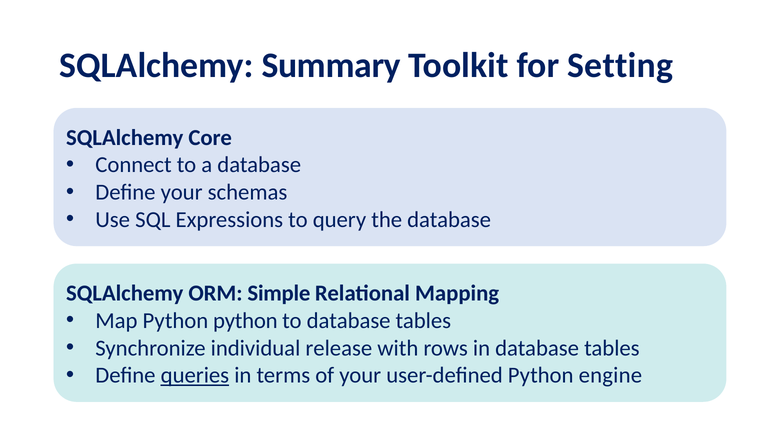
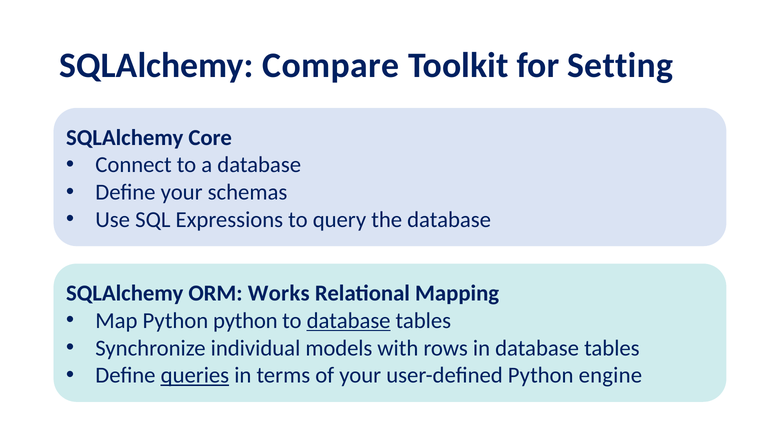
Summary: Summary -> Compare
Simple: Simple -> Works
database at (349, 320) underline: none -> present
release: release -> models
